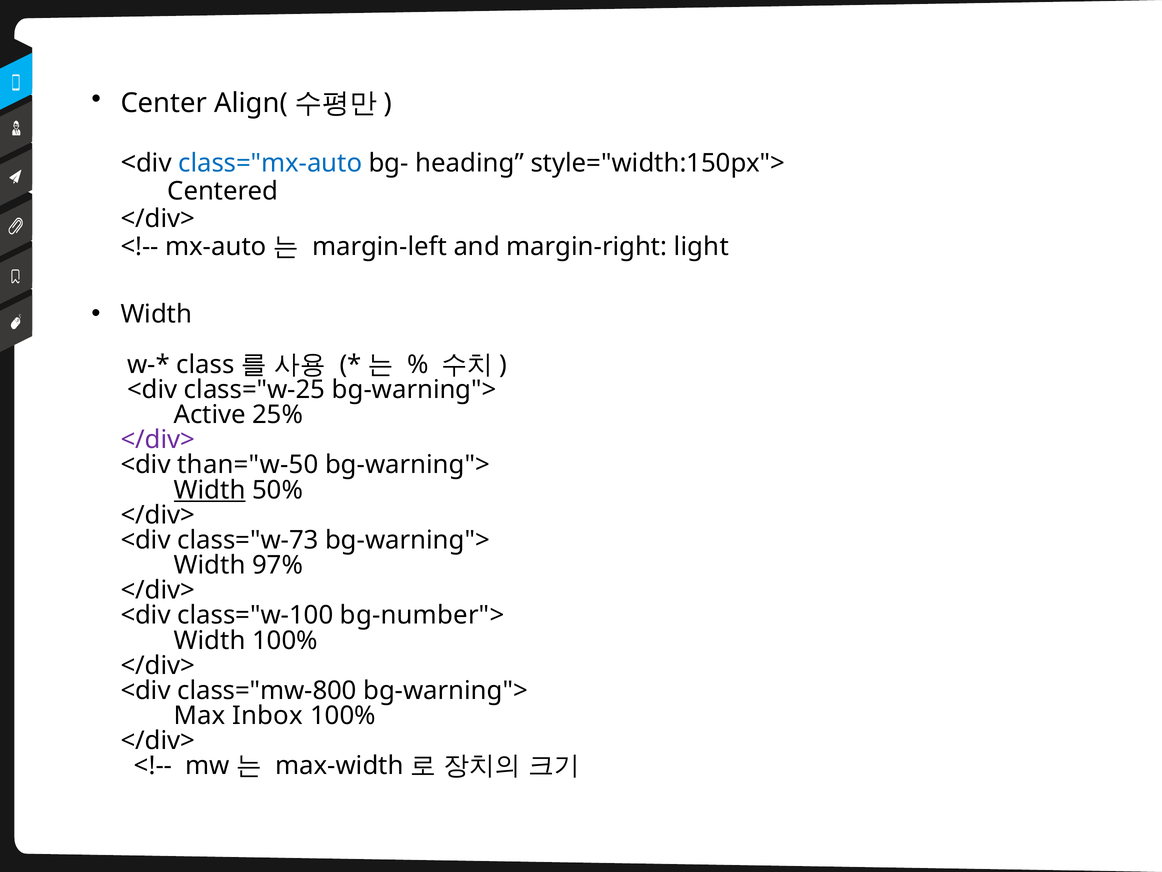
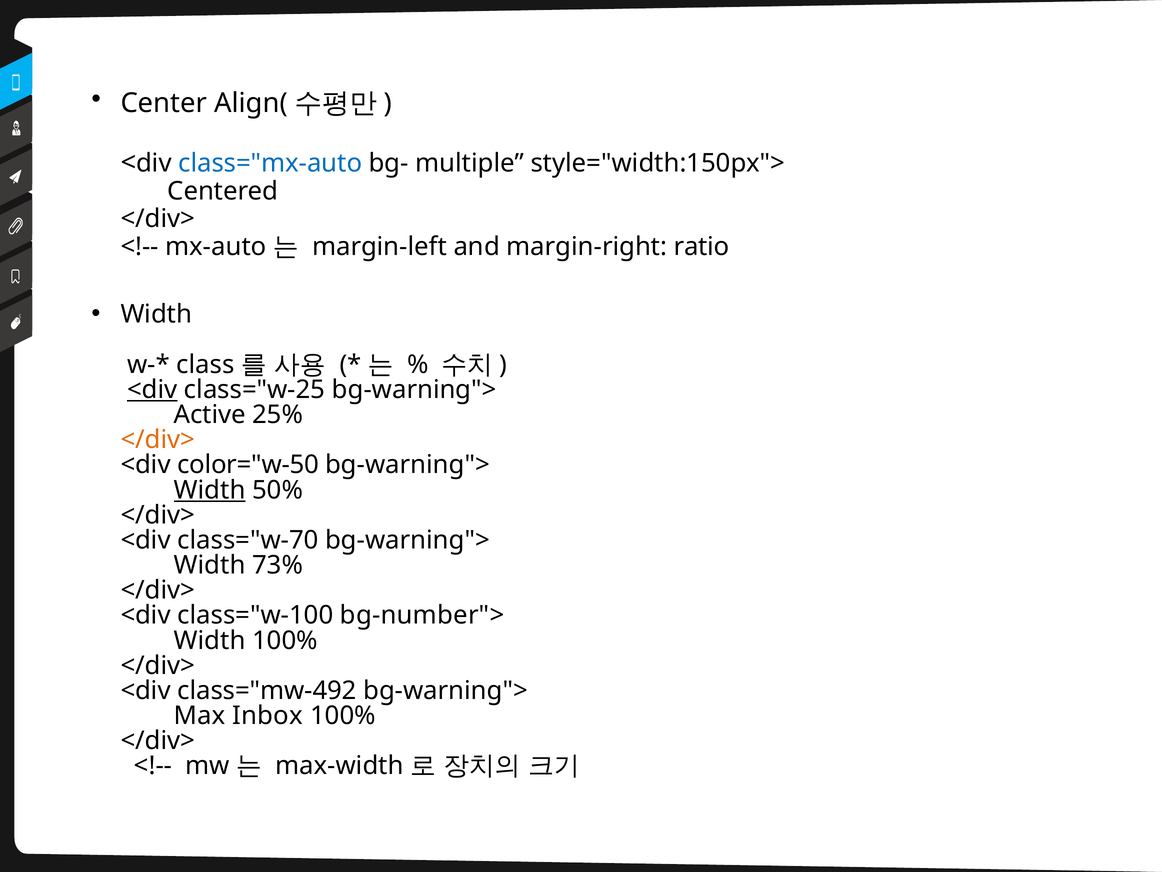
heading: heading -> multiple
light: light -> ratio
<div at (152, 389) underline: none -> present
</div> at (158, 440) colour: purple -> orange
than="w-50: than="w-50 -> color="w-50
class="w-73: class="w-73 -> class="w-70
97%: 97% -> 73%
class="mw-800: class="mw-800 -> class="mw-492
